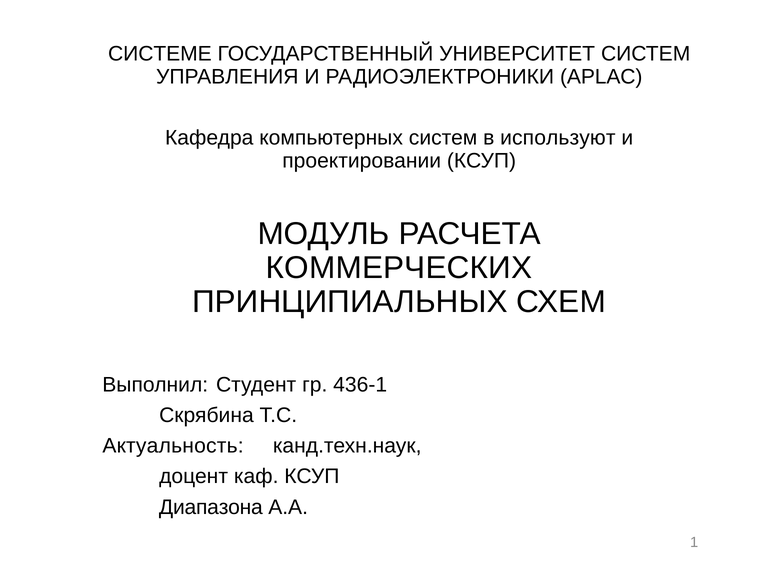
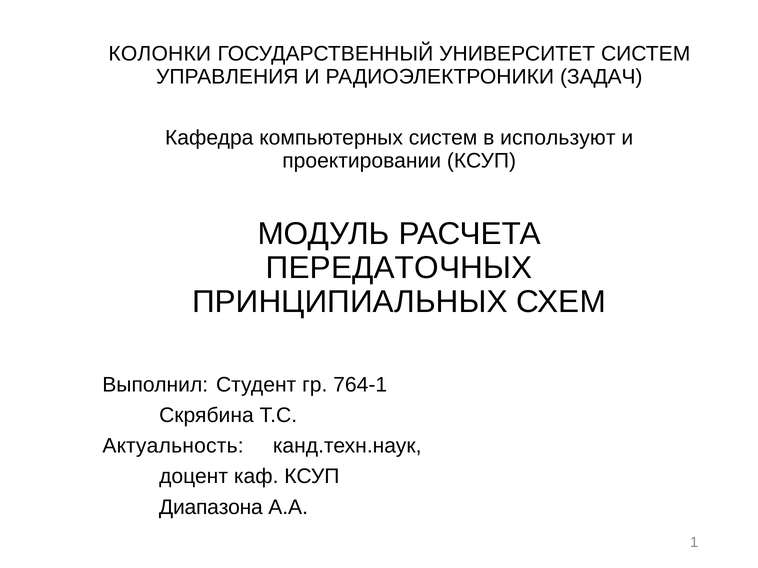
СИСТЕМЕ: СИСТЕМЕ -> КОЛОНКИ
APLAC: APLAC -> ЗАДАЧ
КОММЕРЧЕСКИХ: КОММЕРЧЕСКИХ -> ПЕРЕДАТОЧНЫХ
436-1: 436-1 -> 764-1
